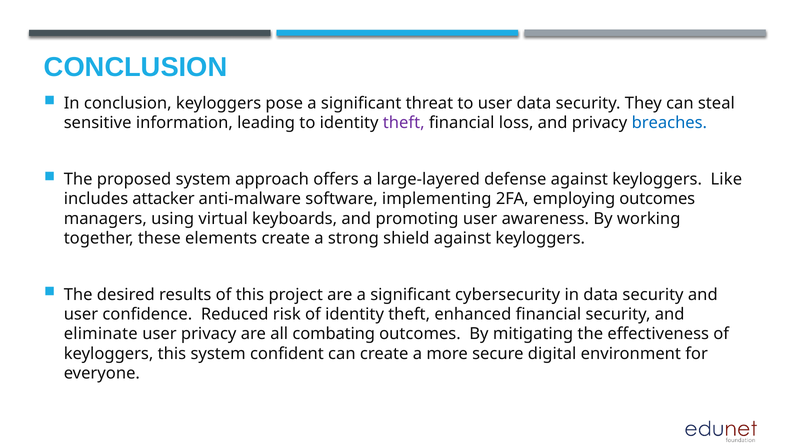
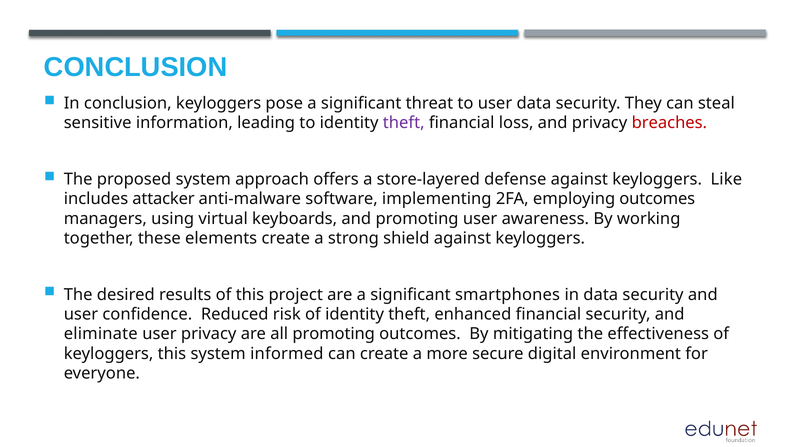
breaches colour: blue -> red
large-layered: large-layered -> store-layered
cybersecurity: cybersecurity -> smartphones
all combating: combating -> promoting
confident: confident -> informed
